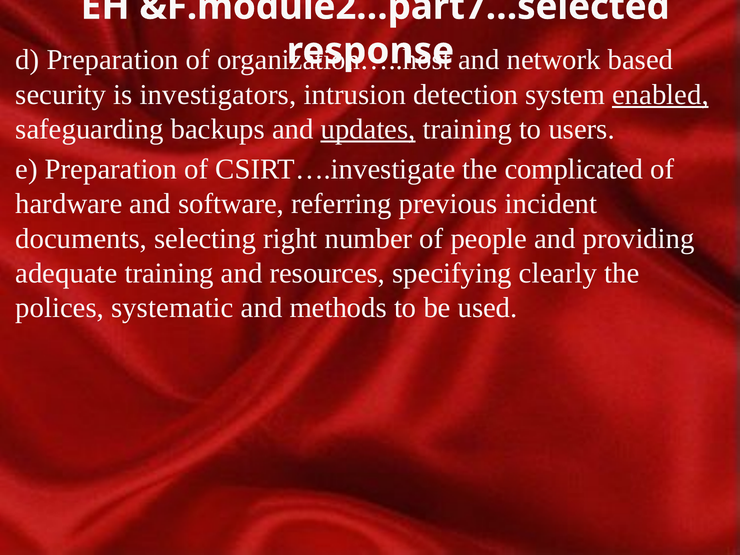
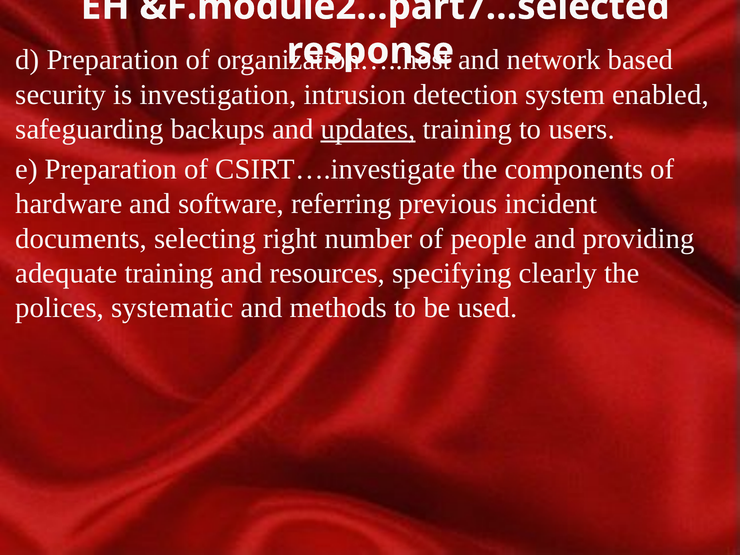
investigators: investigators -> investigation
enabled underline: present -> none
complicated: complicated -> components
